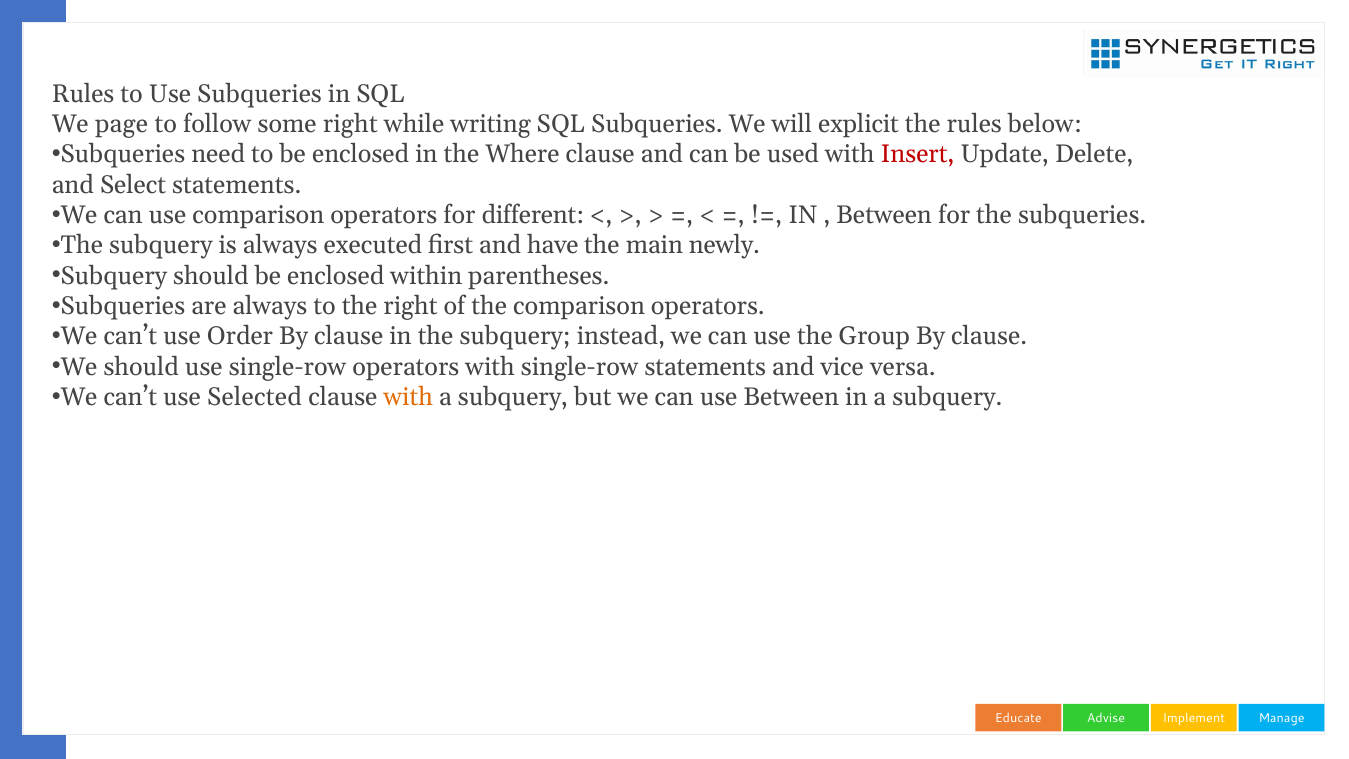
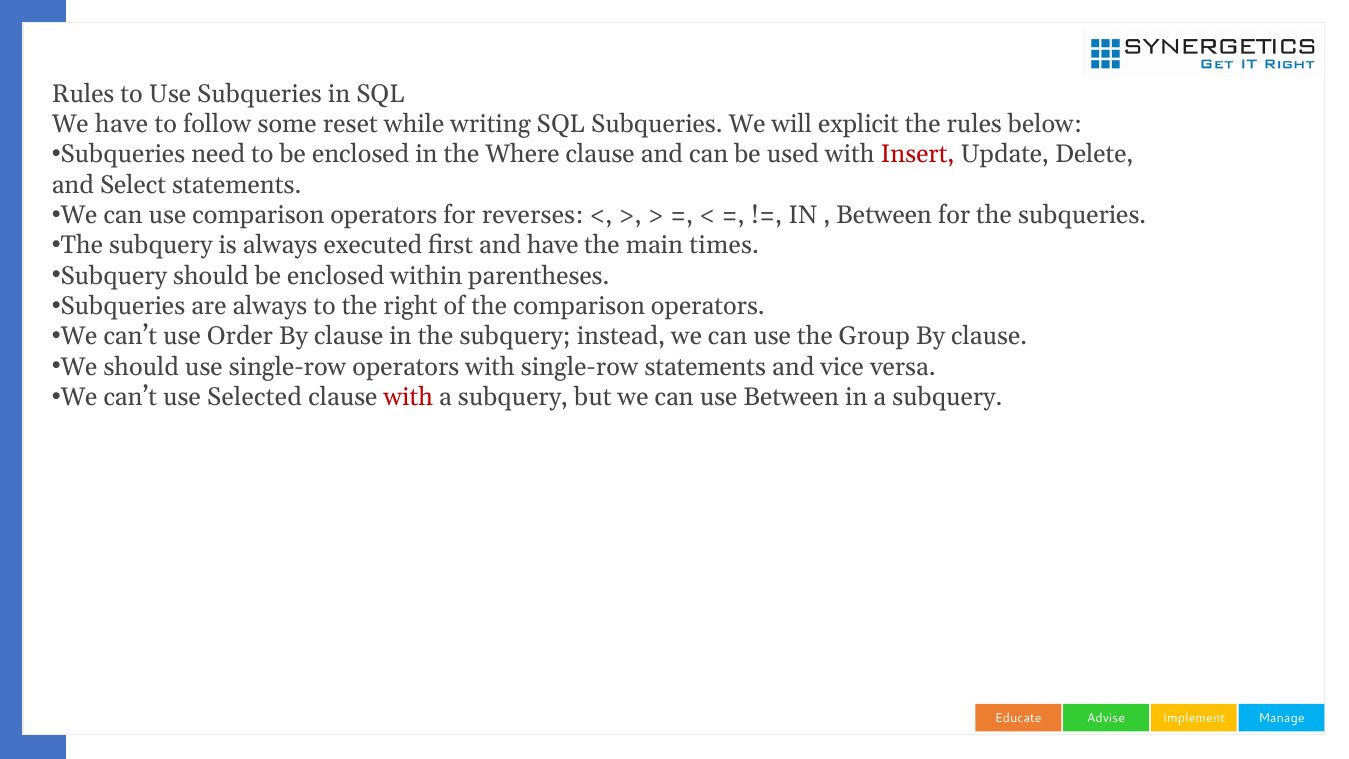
We page: page -> have
some right: right -> reset
different: different -> reverses
newly: newly -> times
with at (408, 397) colour: orange -> red
